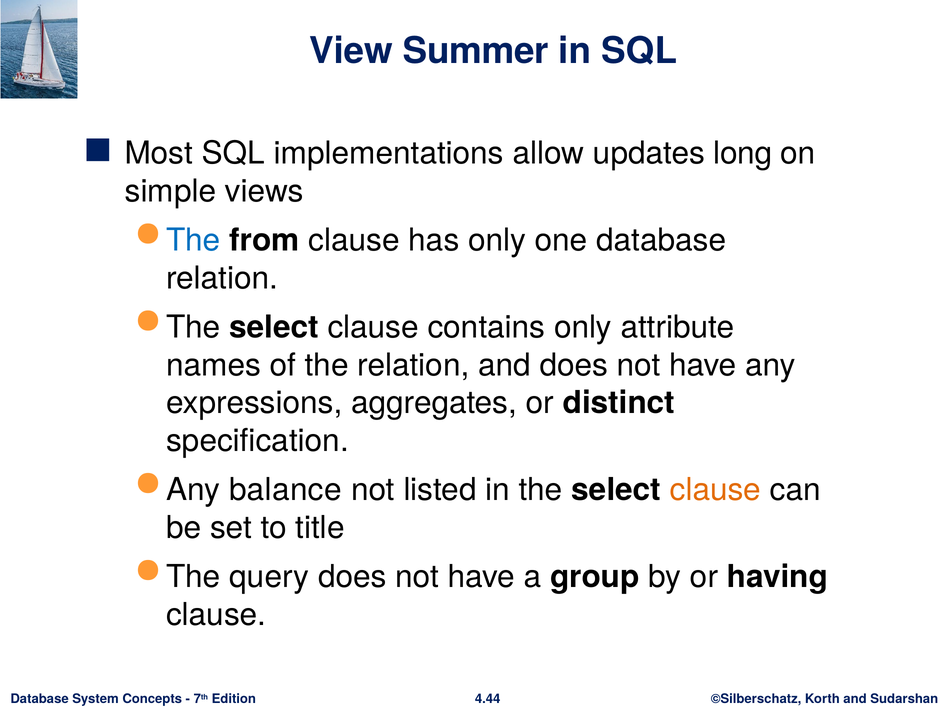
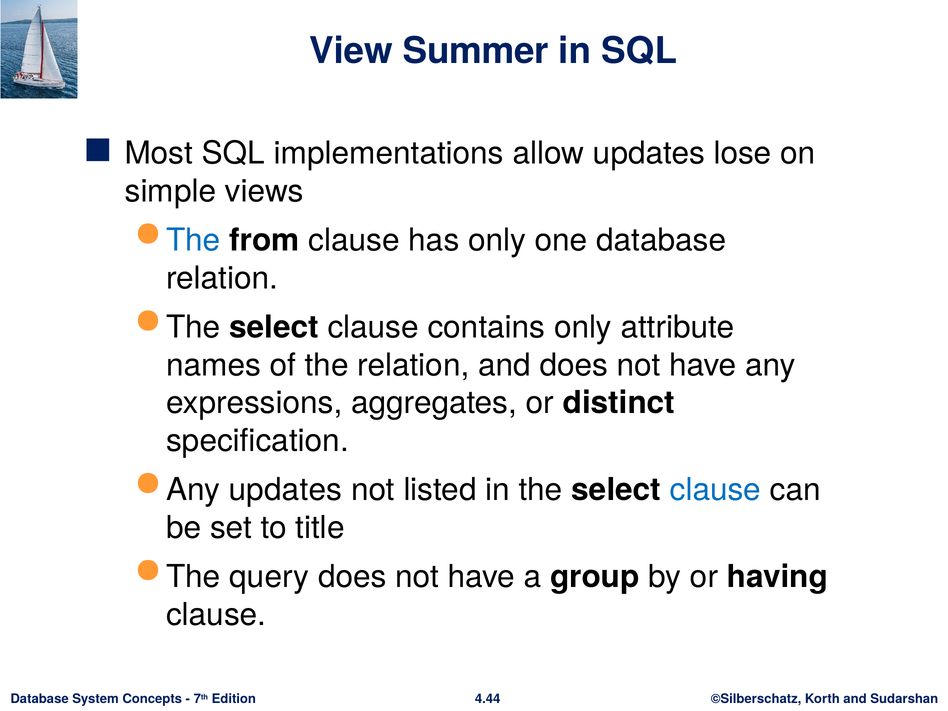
long: long -> lose
Any balance: balance -> updates
clause at (715, 490) colour: orange -> blue
